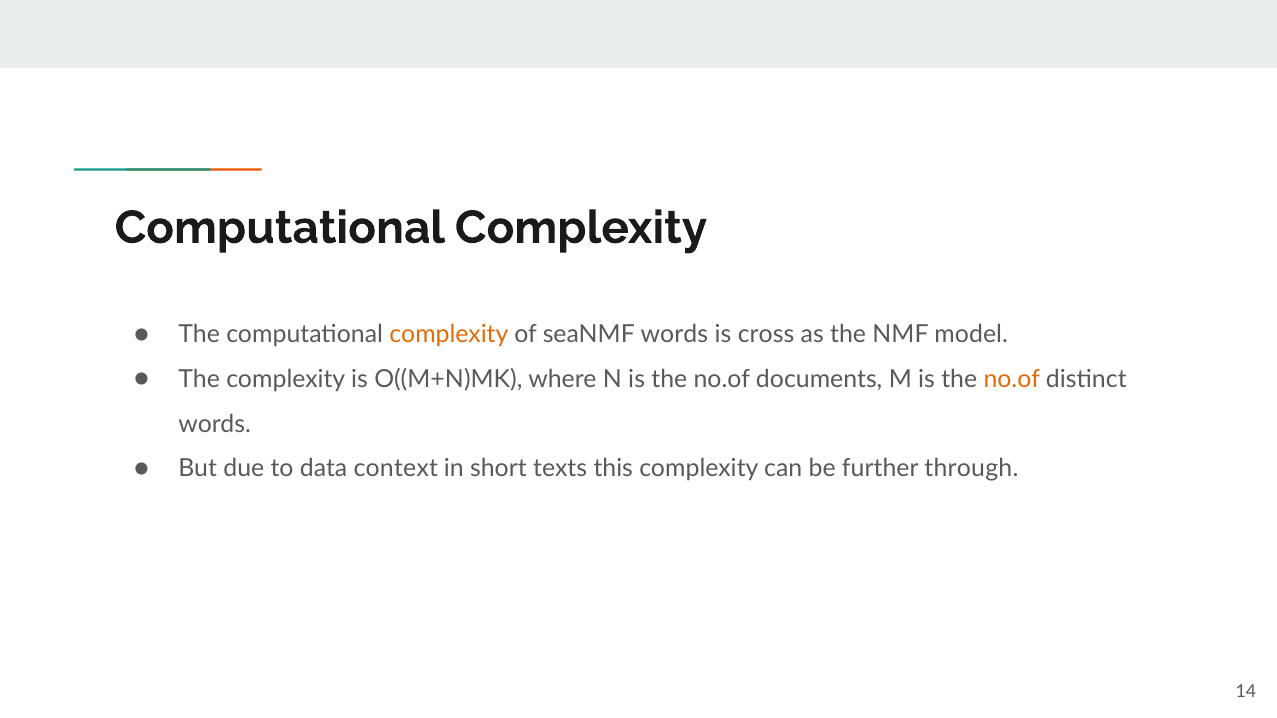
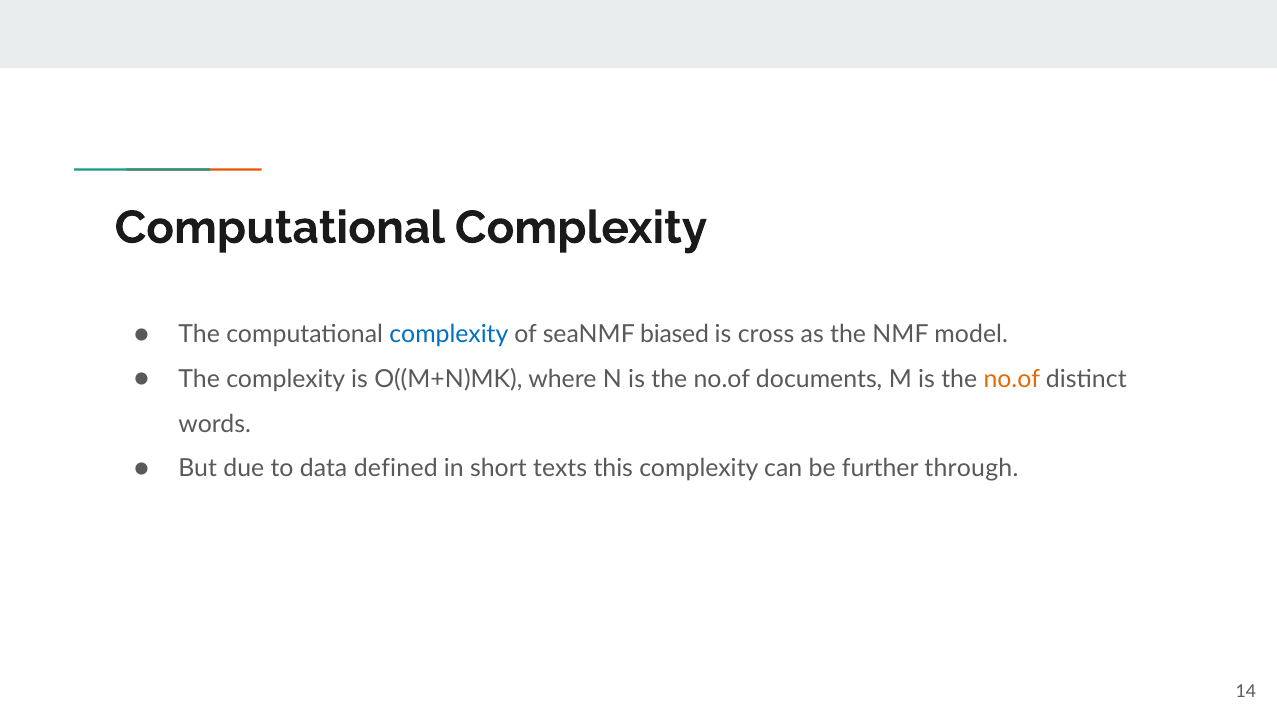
complexity at (449, 335) colour: orange -> blue
seaNMF words: words -> biased
context: context -> defined
